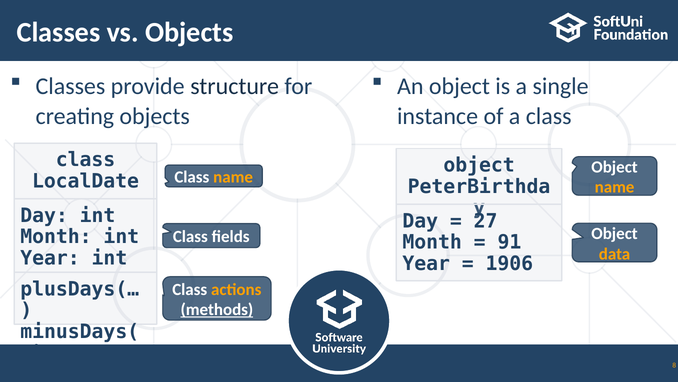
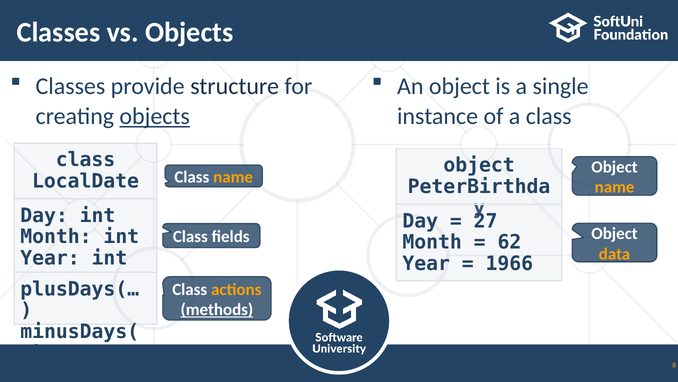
objects at (155, 116) underline: none -> present
91: 91 -> 62
1906: 1906 -> 1966
